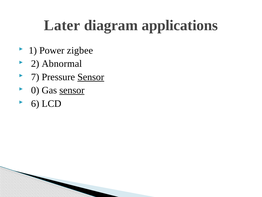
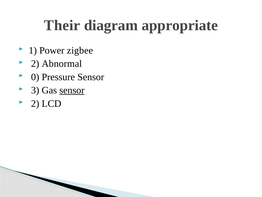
Later: Later -> Their
applications: applications -> appropriate
7: 7 -> 0
Sensor at (91, 77) underline: present -> none
0: 0 -> 3
6 at (35, 103): 6 -> 2
